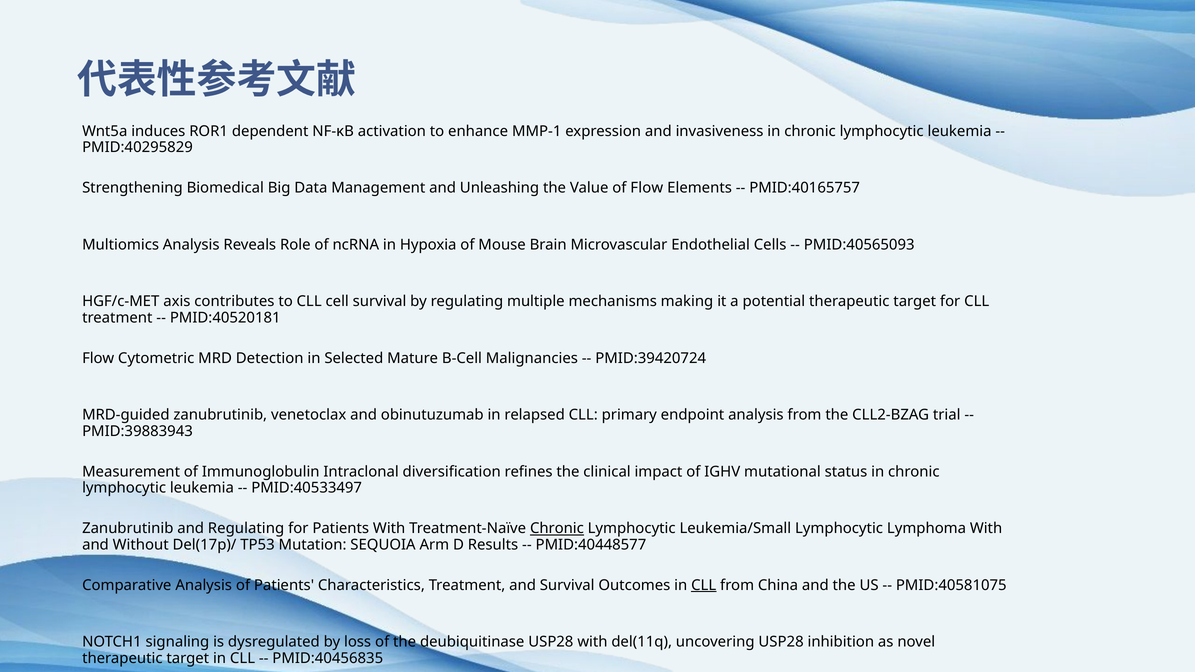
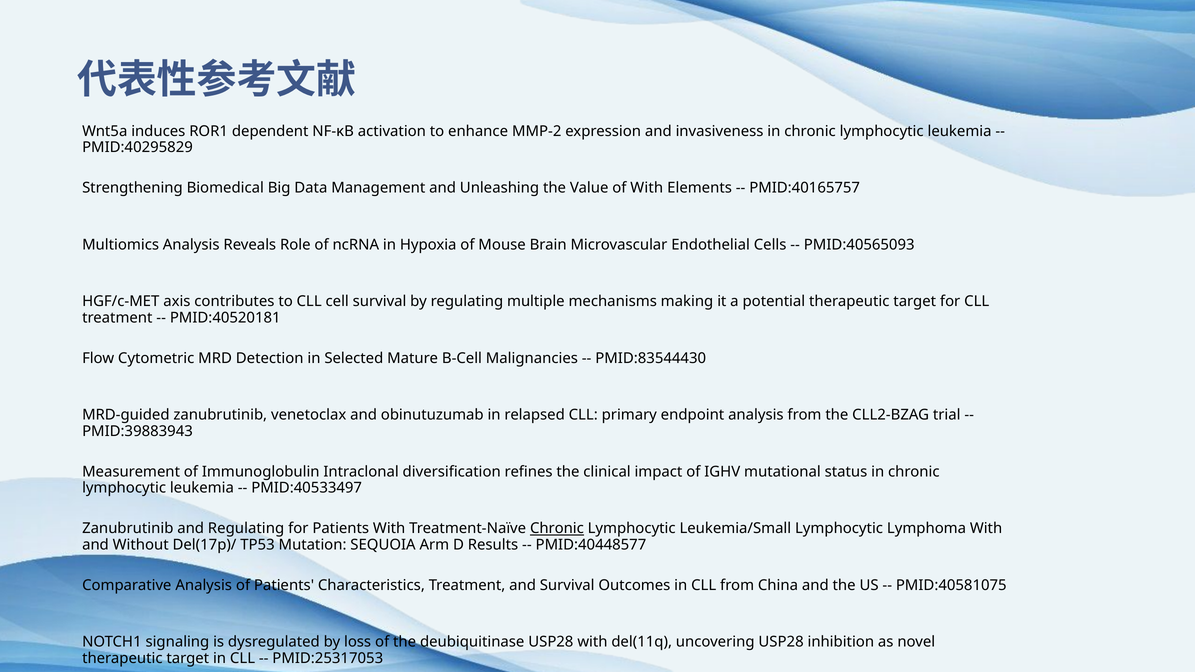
MMP-1: MMP-1 -> MMP-2
of Flow: Flow -> With
PMID:39420724: PMID:39420724 -> PMID:83544430
CLL at (704, 585) underline: present -> none
PMID:40456835: PMID:40456835 -> PMID:25317053
